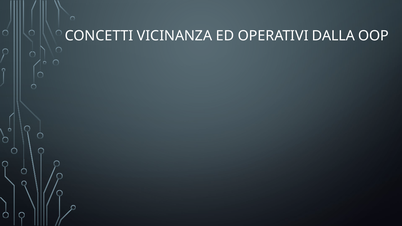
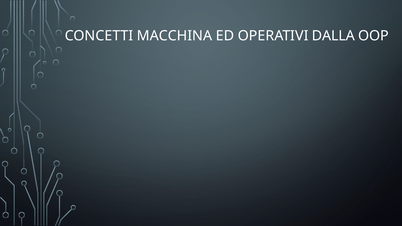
VICINANZA: VICINANZA -> MACCHINA
